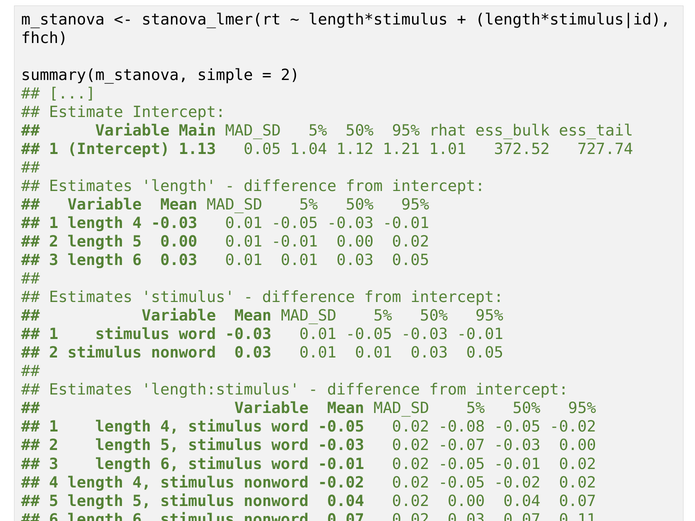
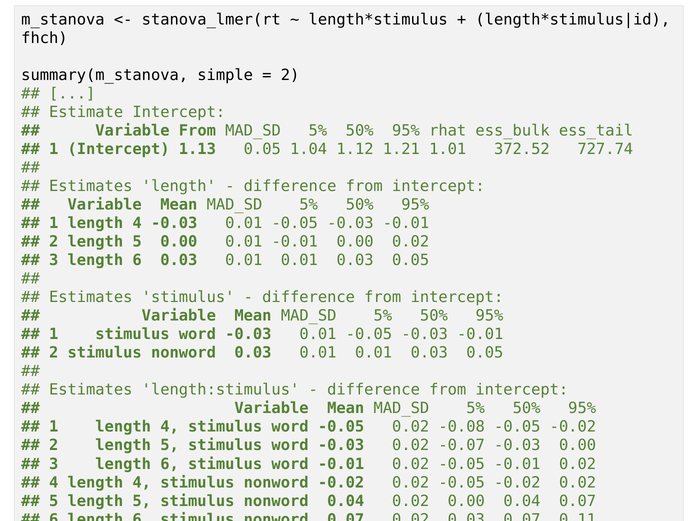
Variable Main: Main -> From
